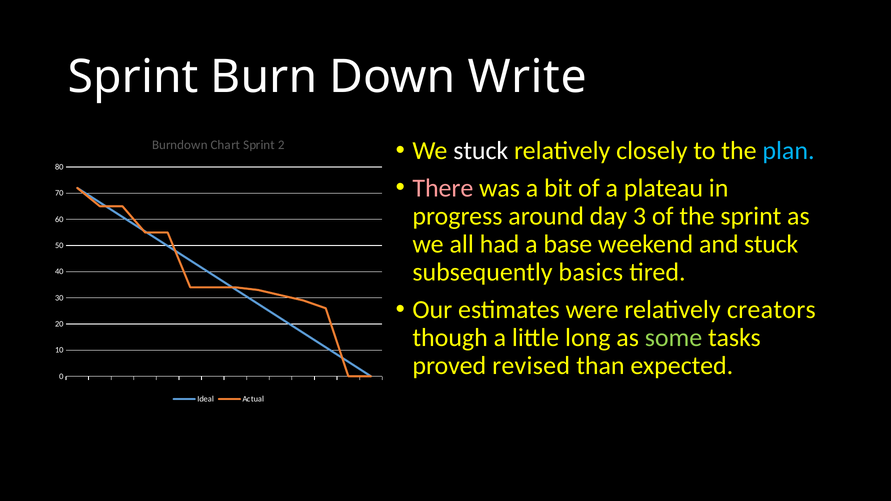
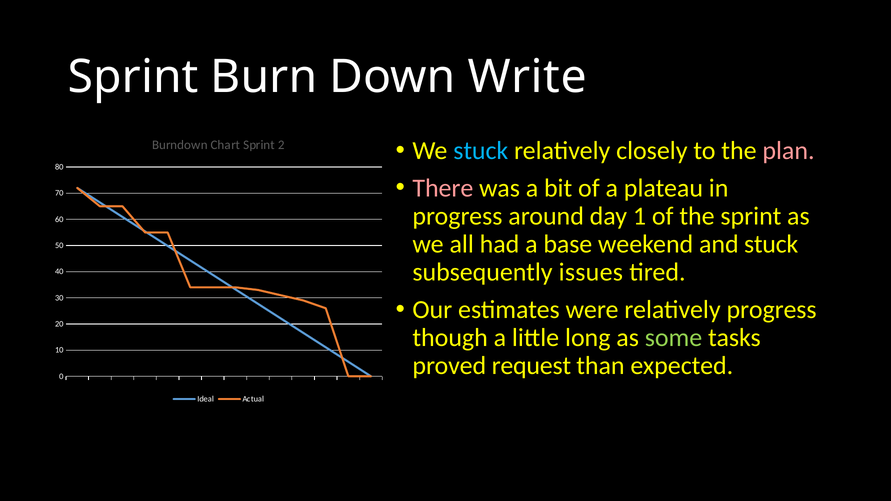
stuck at (481, 151) colour: white -> light blue
plan colour: light blue -> pink
3: 3 -> 1
basics: basics -> issues
relatively creators: creators -> progress
revised: revised -> request
